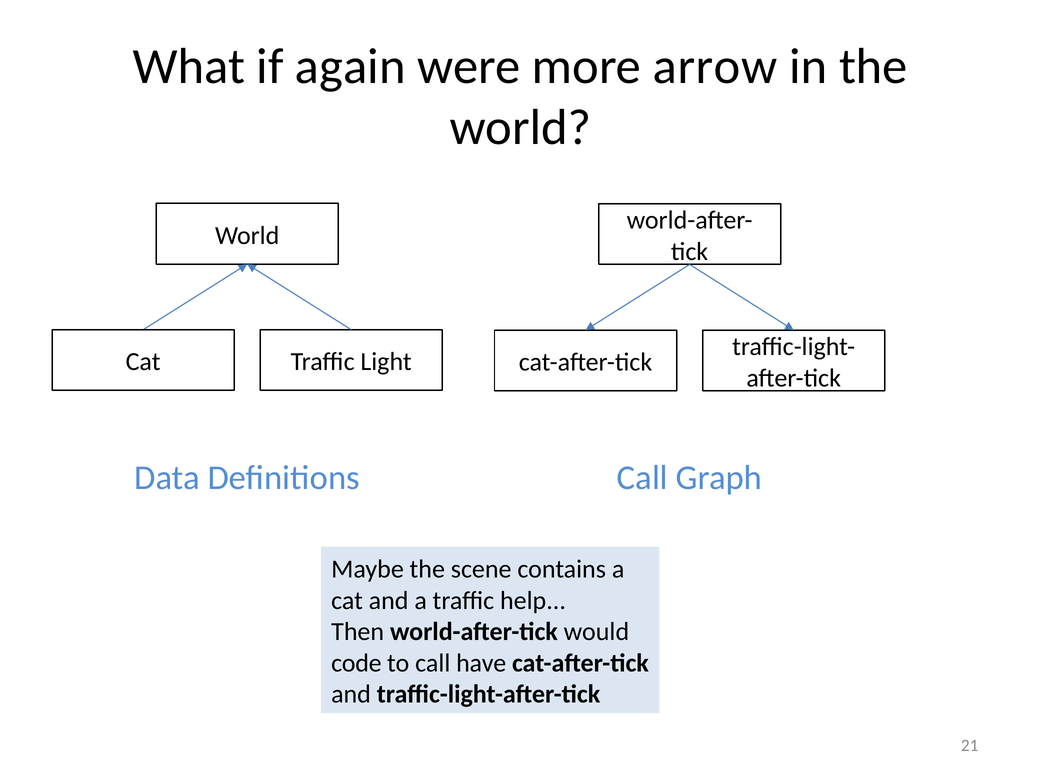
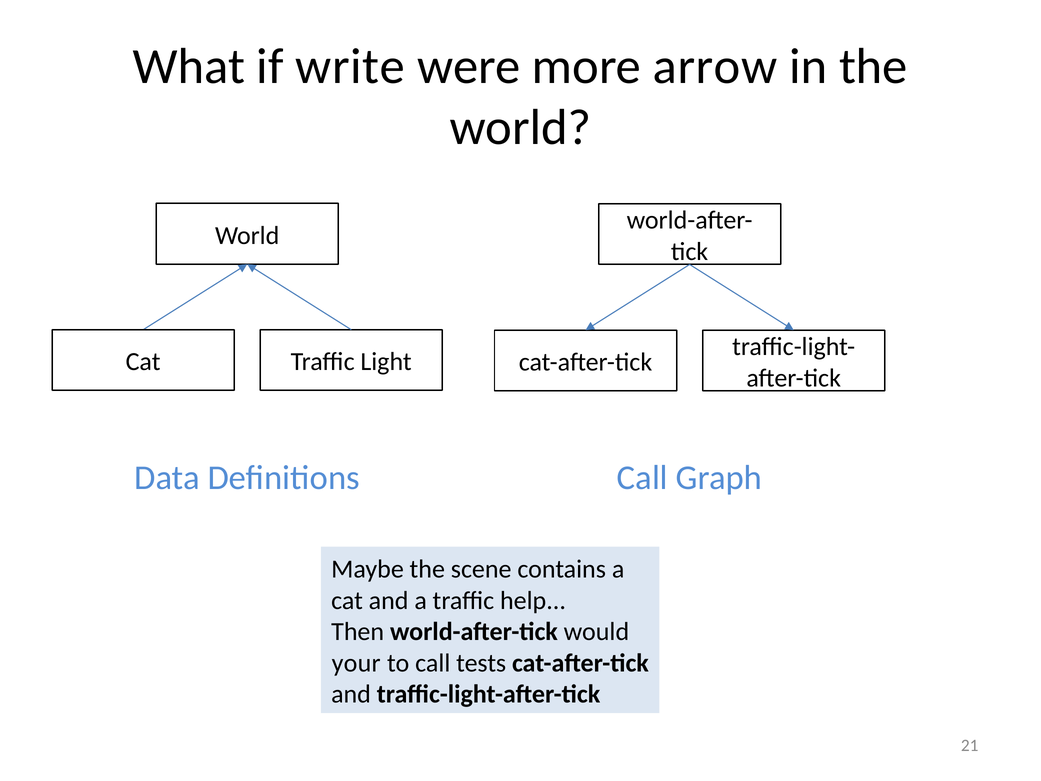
again: again -> write
code: code -> your
have: have -> tests
